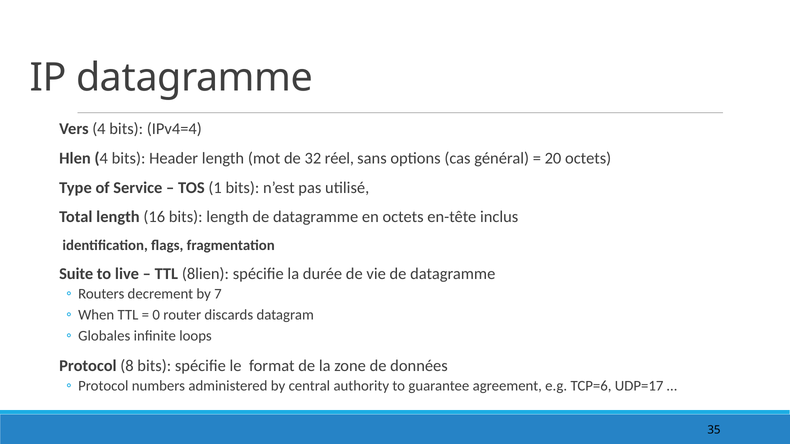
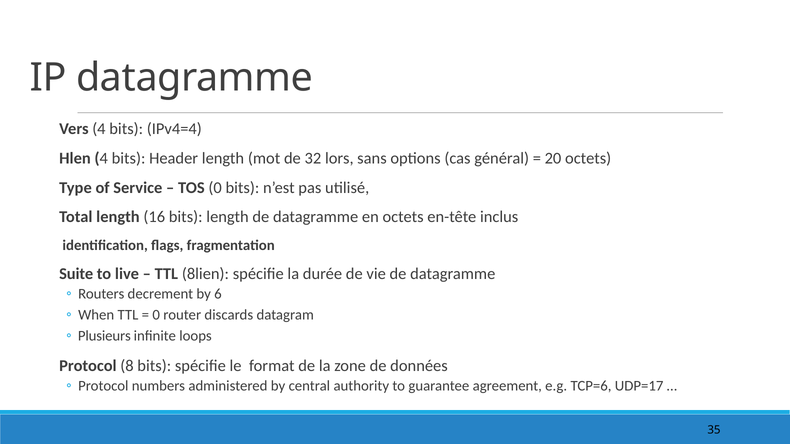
réel: réel -> lors
TOS 1: 1 -> 0
7: 7 -> 6
Globales: Globales -> Plusieurs
